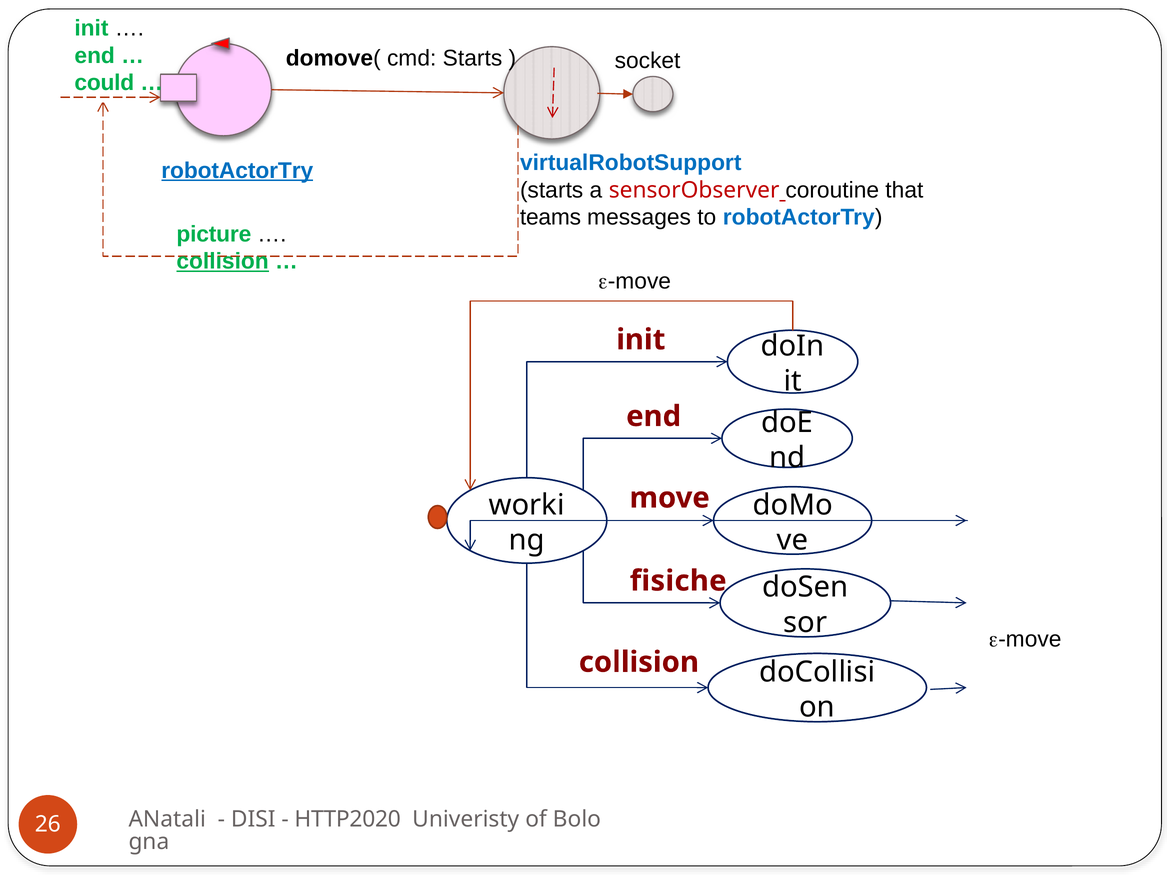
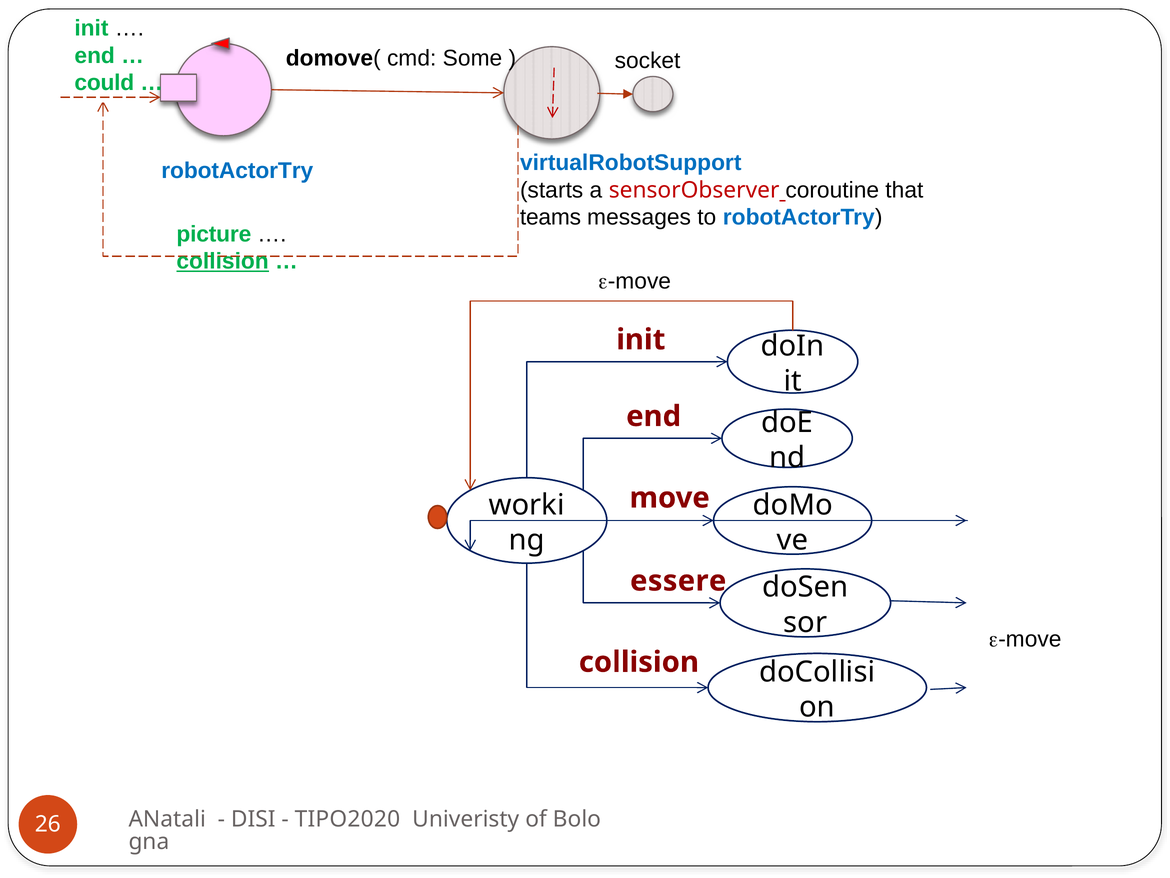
cmd Starts: Starts -> Some
robotActorTry at (237, 171) underline: present -> none
fisiche: fisiche -> essere
HTTP2020: HTTP2020 -> TIPO2020
